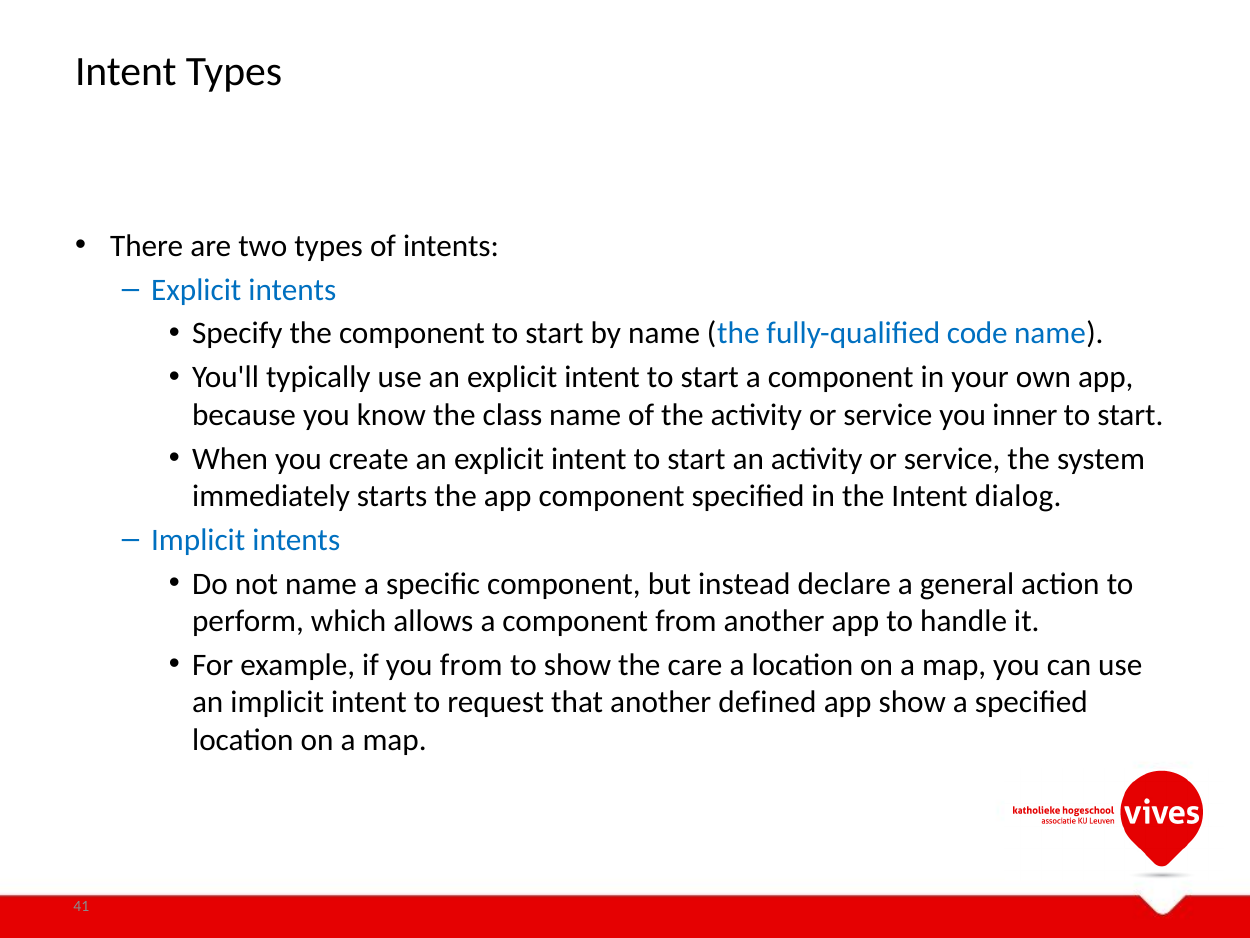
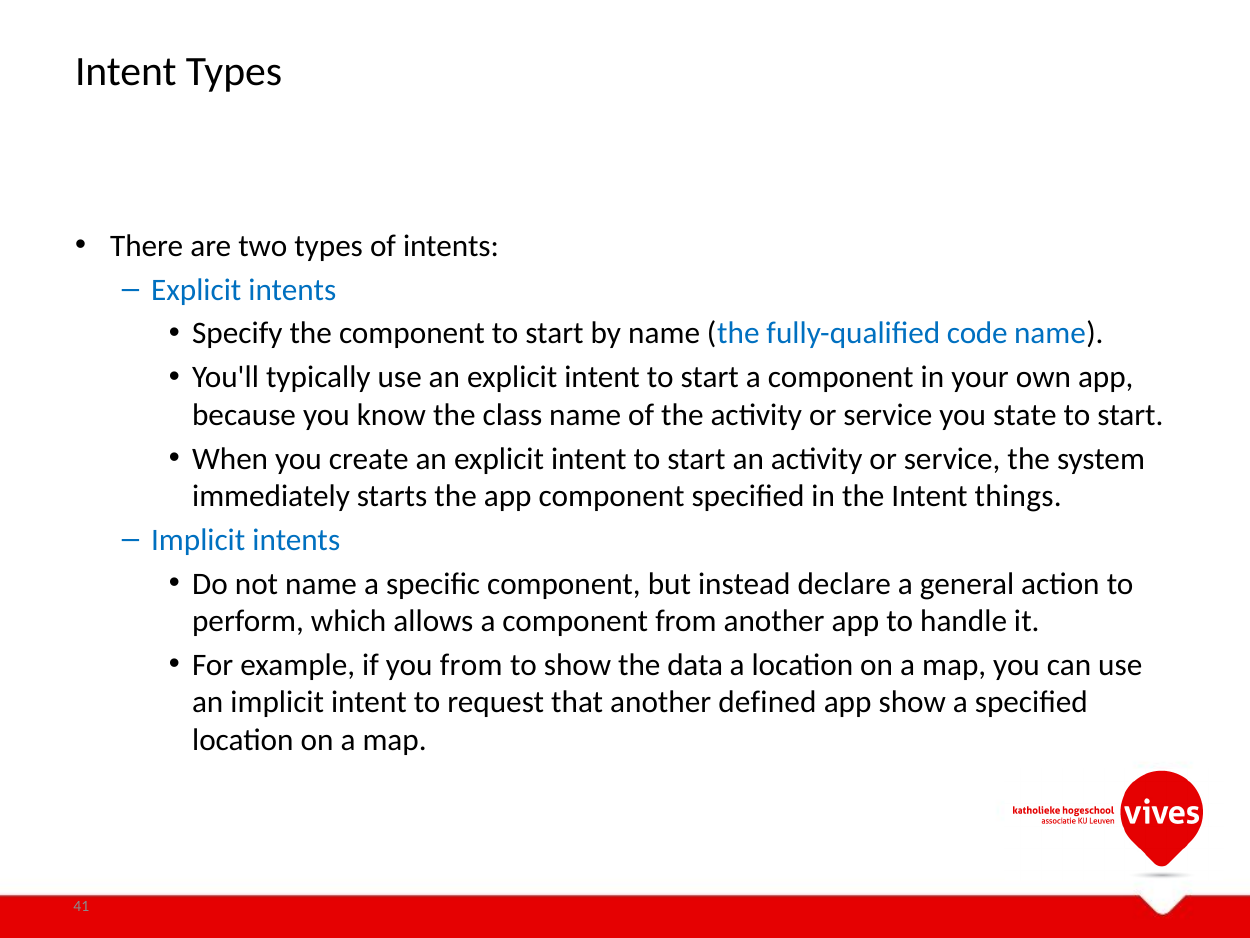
inner: inner -> state
dialog: dialog -> things
care: care -> data
